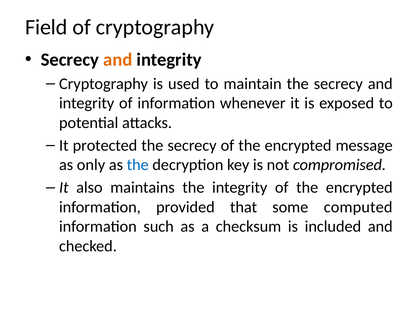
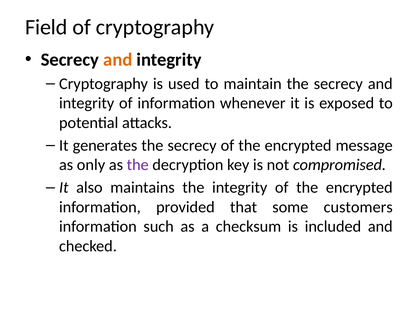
protected: protected -> generates
the at (138, 165) colour: blue -> purple
computed: computed -> customers
